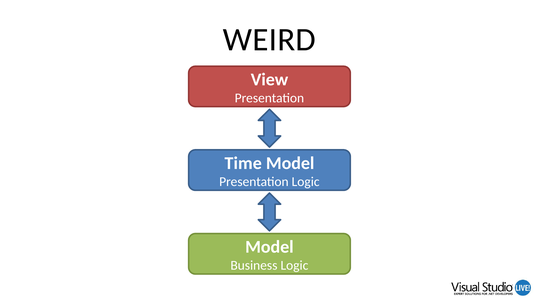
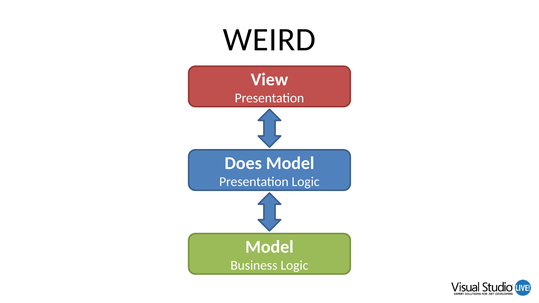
Time: Time -> Does
